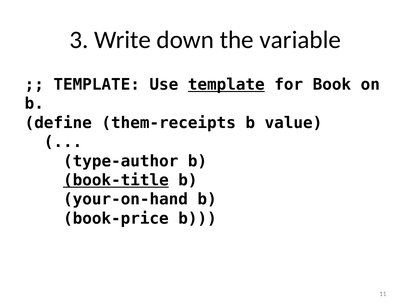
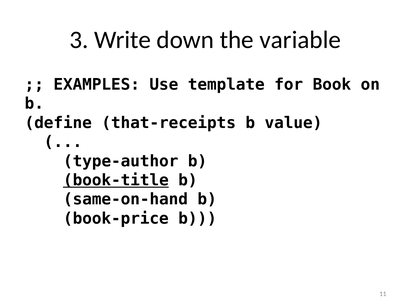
TEMPLATE at (97, 85): TEMPLATE -> EXAMPLES
template at (226, 85) underline: present -> none
them-receipts: them-receipts -> that-receipts
your-on-hand: your-on-hand -> same-on-hand
